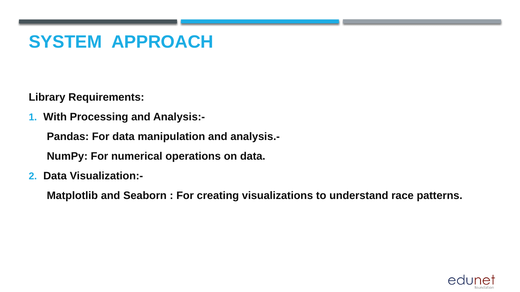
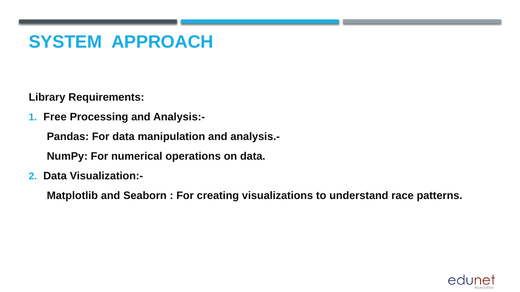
With: With -> Free
